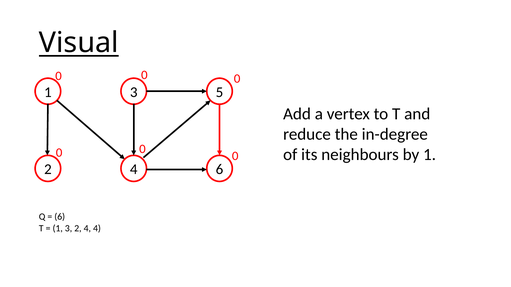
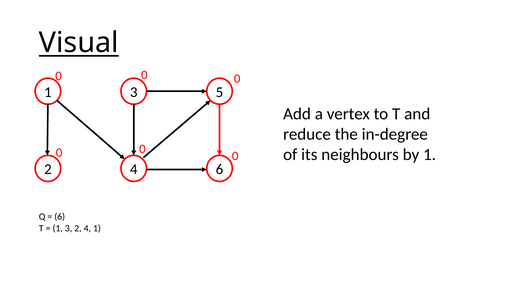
4 4: 4 -> 1
